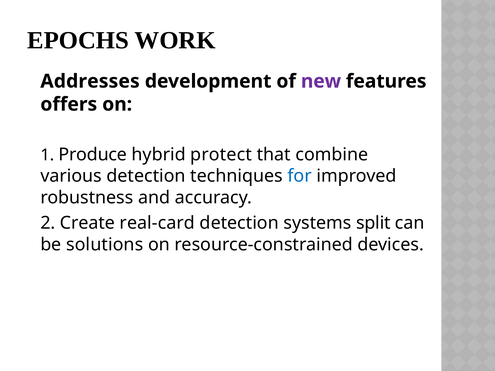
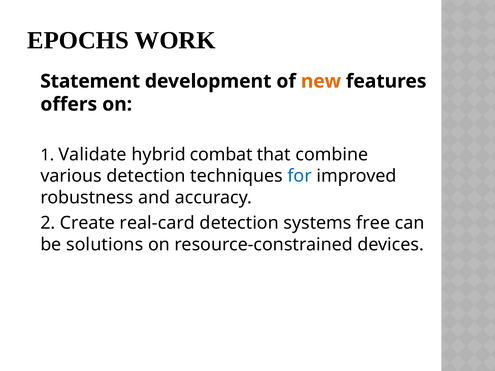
Addresses: Addresses -> Statement
new colour: purple -> orange
Produce: Produce -> Validate
protect: protect -> combat
split: split -> free
